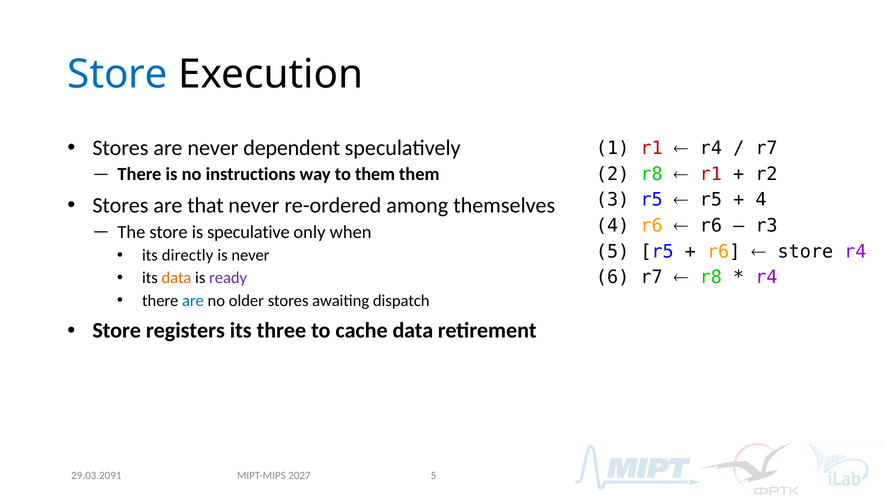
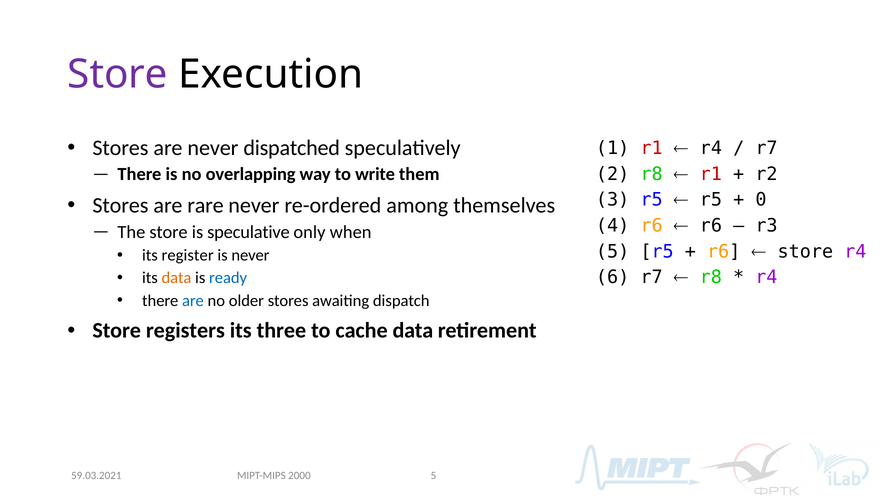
Store at (118, 74) colour: blue -> purple
dependent: dependent -> dispatched
instructions: instructions -> overlapping
to them: them -> write
4 at (761, 200): 4 -> 0
that: that -> rare
directly: directly -> register
ready colour: purple -> blue
29.03.2091: 29.03.2091 -> 59.03.2021
2027: 2027 -> 2000
